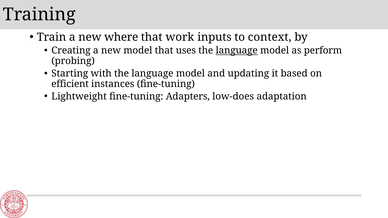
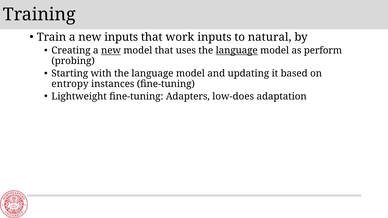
new where: where -> inputs
context: context -> natural
new at (111, 51) underline: none -> present
efficient: efficient -> entropy
